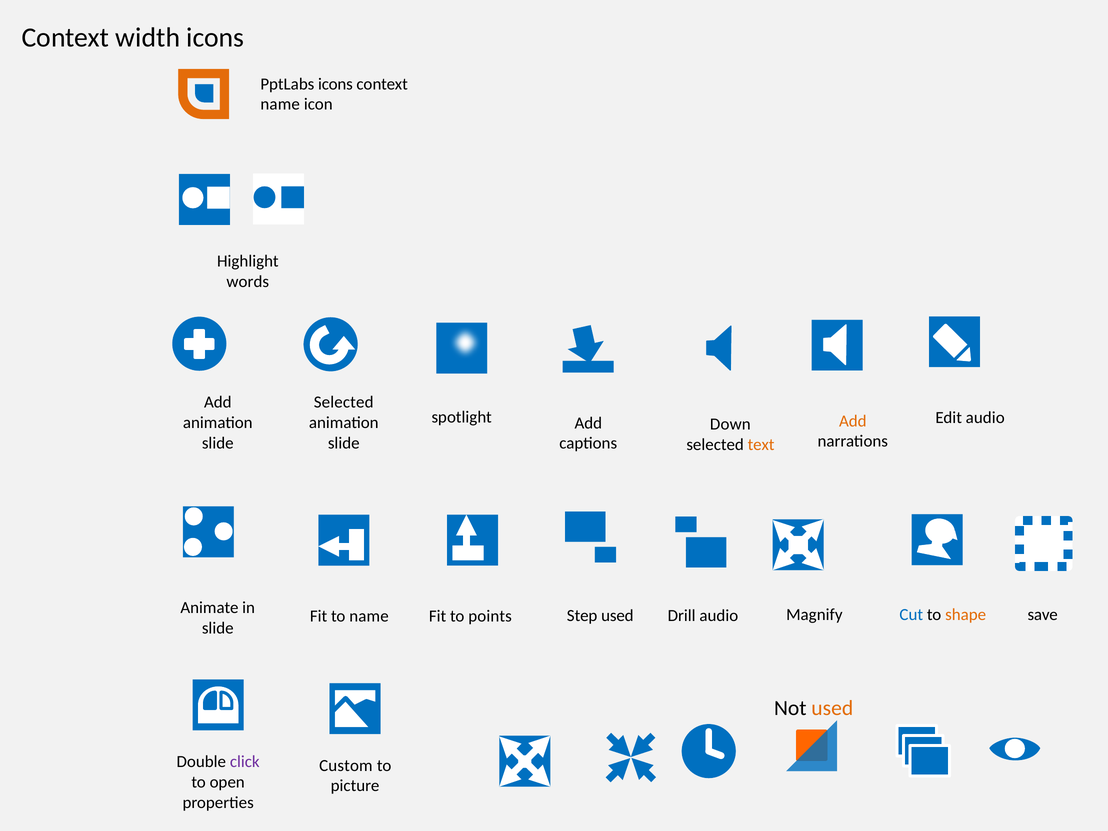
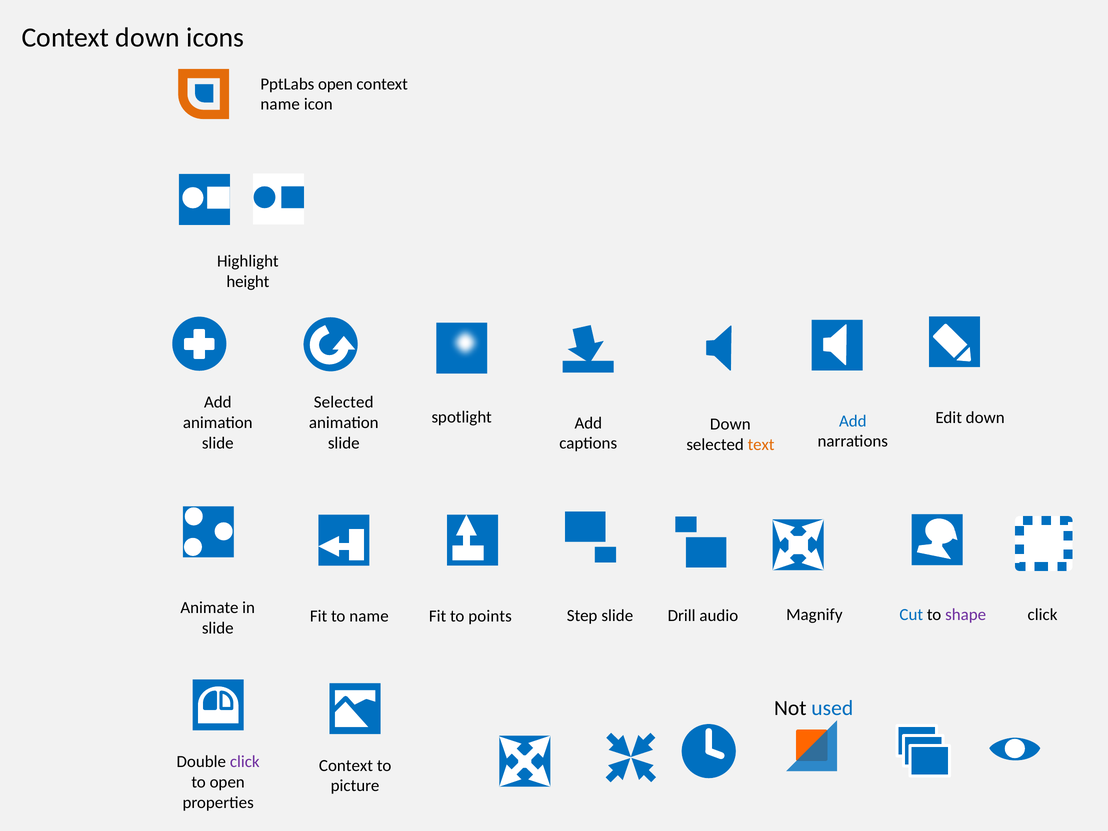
Context width: width -> down
PptLabs icons: icons -> open
words: words -> height
Edit audio: audio -> down
Add at (853, 421) colour: orange -> blue
shape colour: orange -> purple
Step used: used -> slide
Magnify save: save -> click
used at (832, 708) colour: orange -> blue
Custom at (346, 766): Custom -> Context
